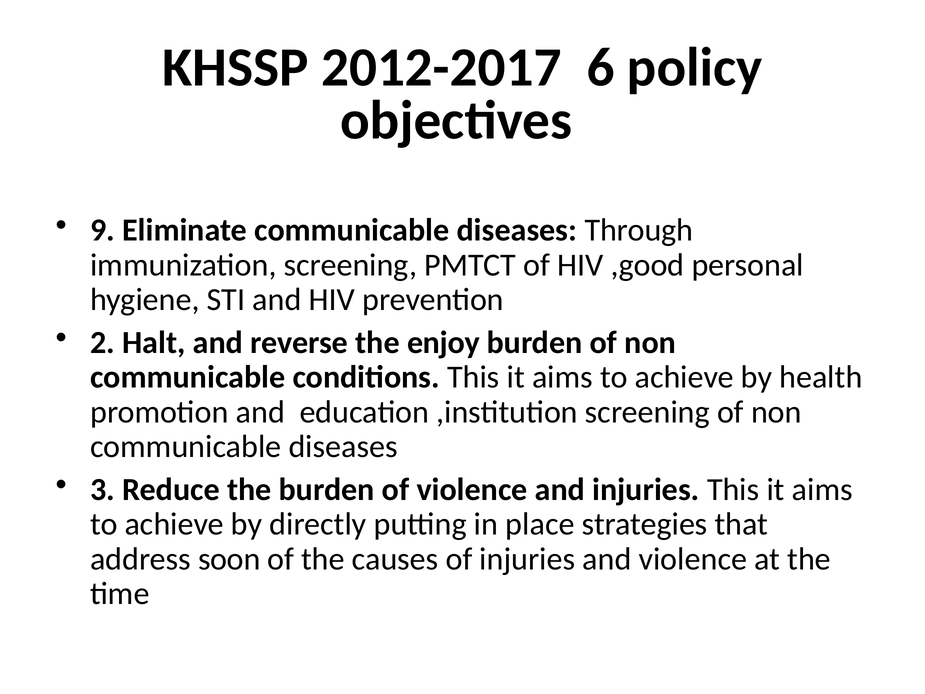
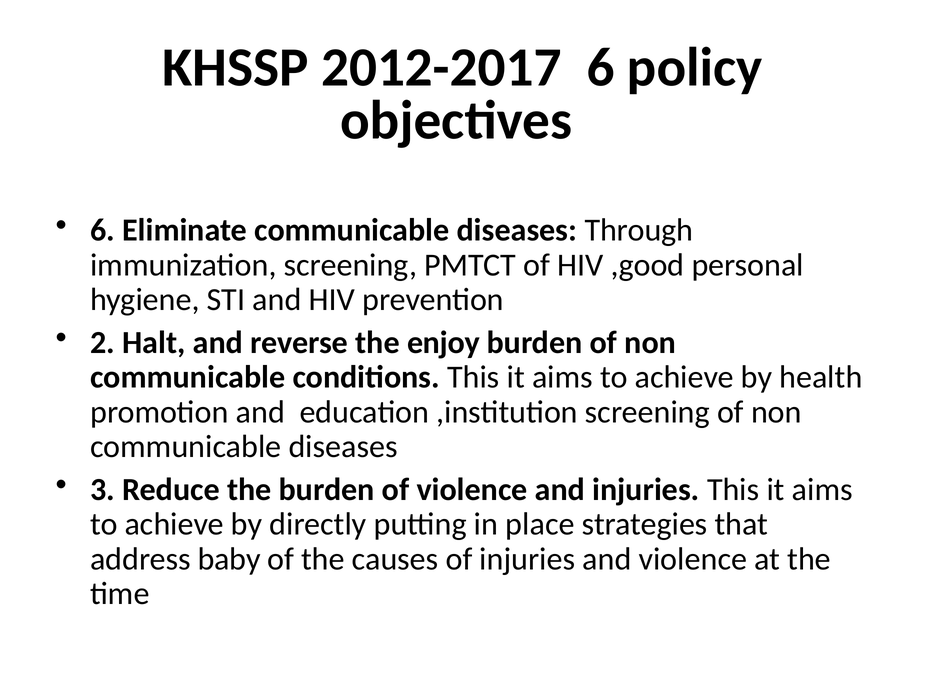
9 at (103, 230): 9 -> 6
soon: soon -> baby
